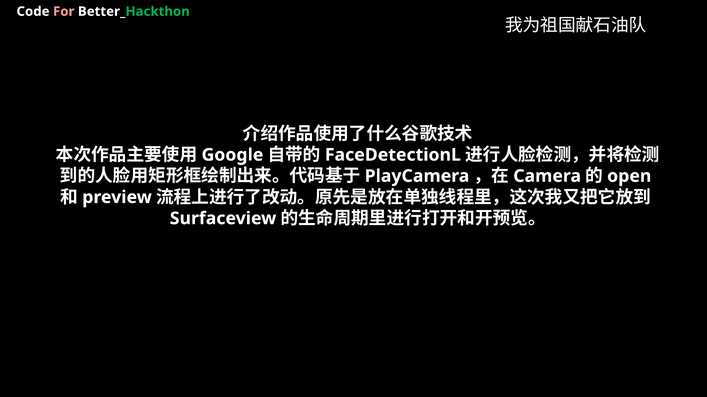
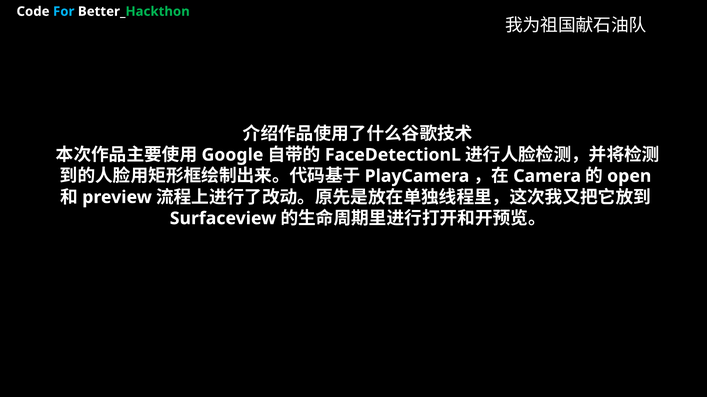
For colour: pink -> light blue
